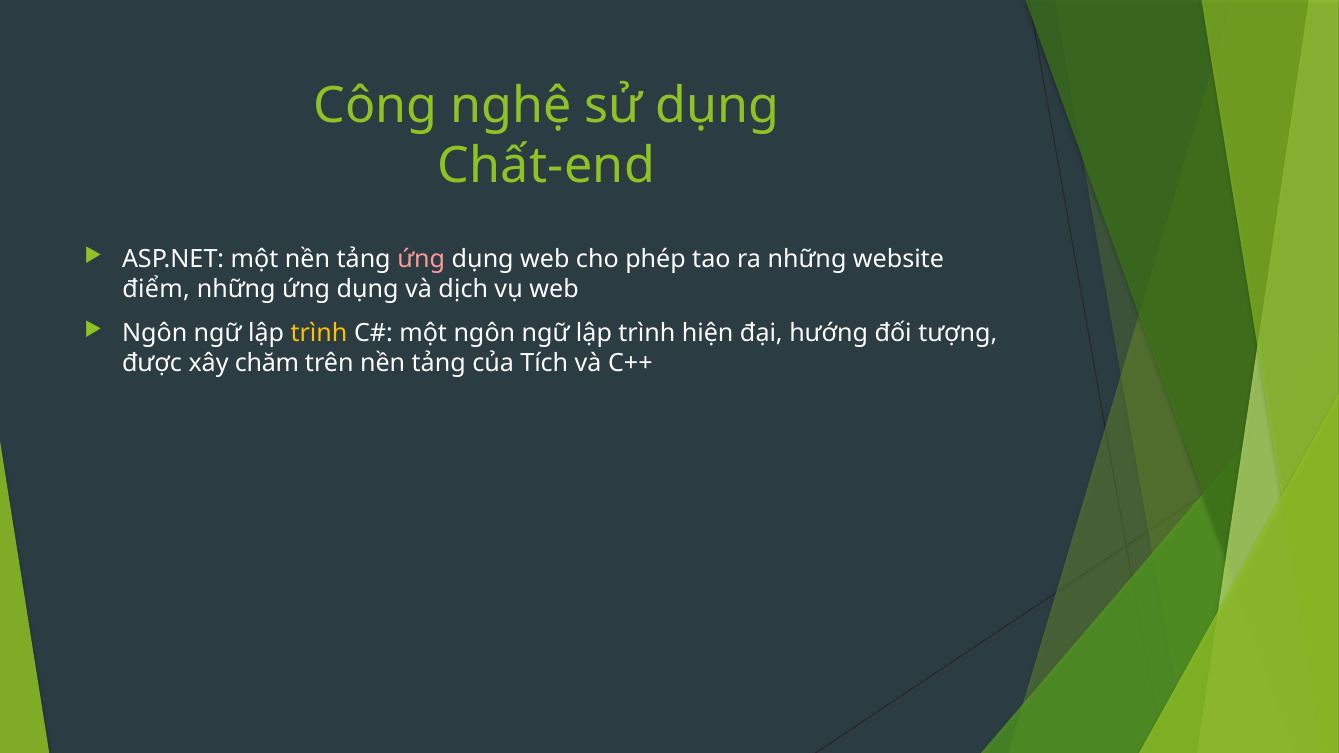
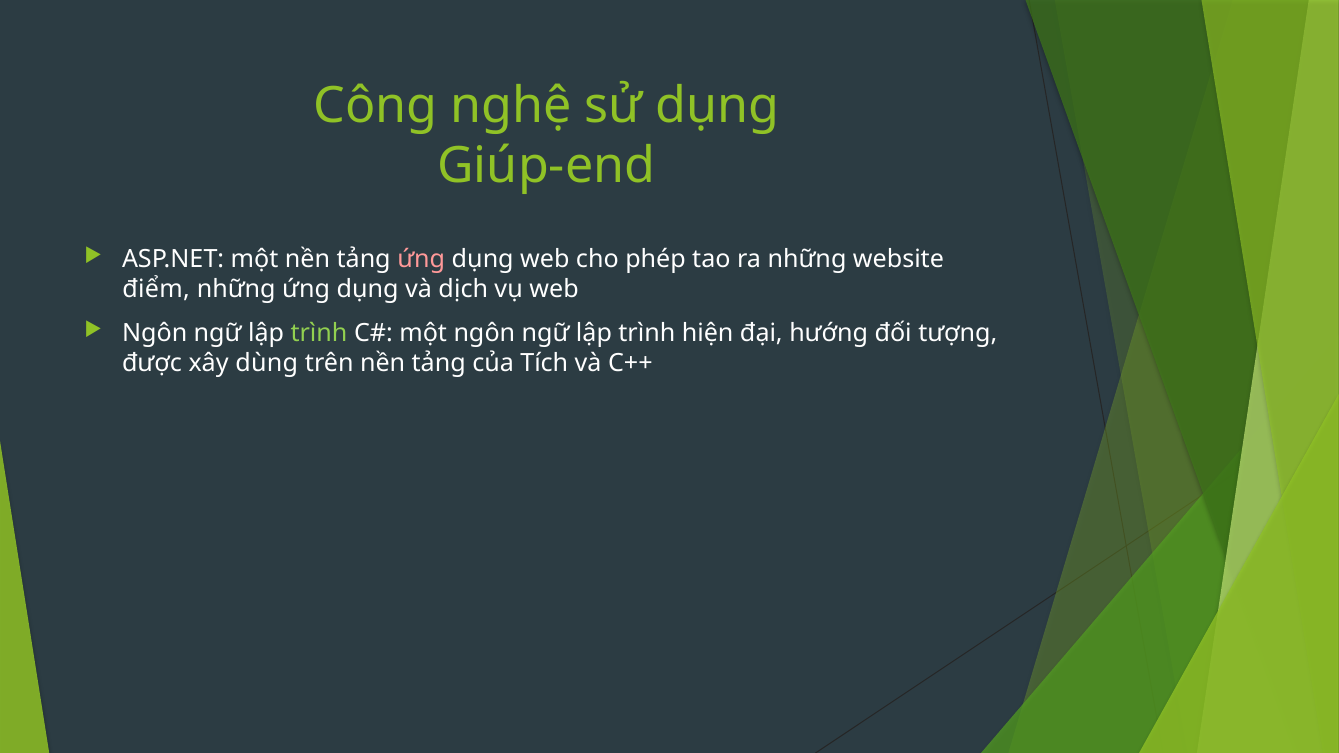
Chất-end: Chất-end -> Giúp-end
trình at (319, 333) colour: yellow -> light green
chăm: chăm -> dùng
